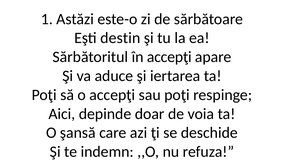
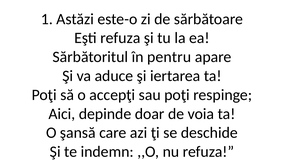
Eşti destin: destin -> refuza
în accepţi: accepţi -> pentru
